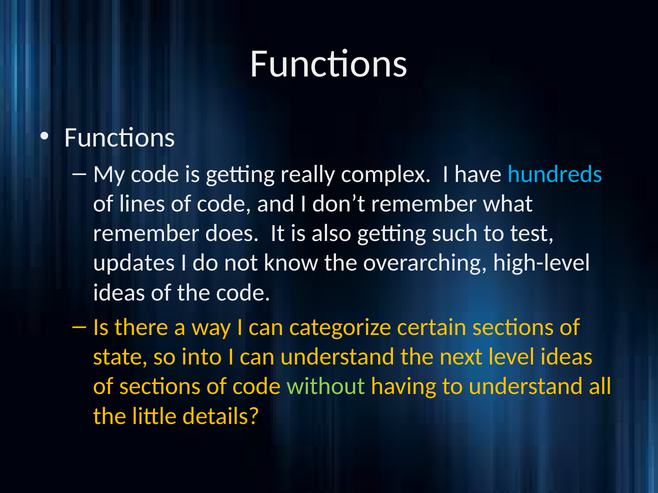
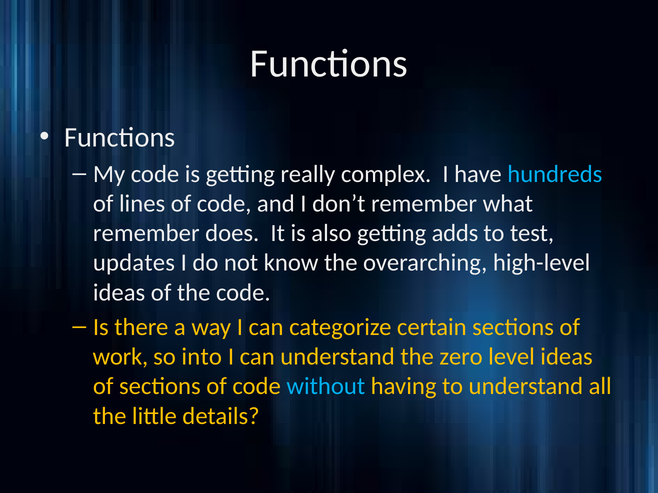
such: such -> adds
state: state -> work
next: next -> zero
without colour: light green -> light blue
